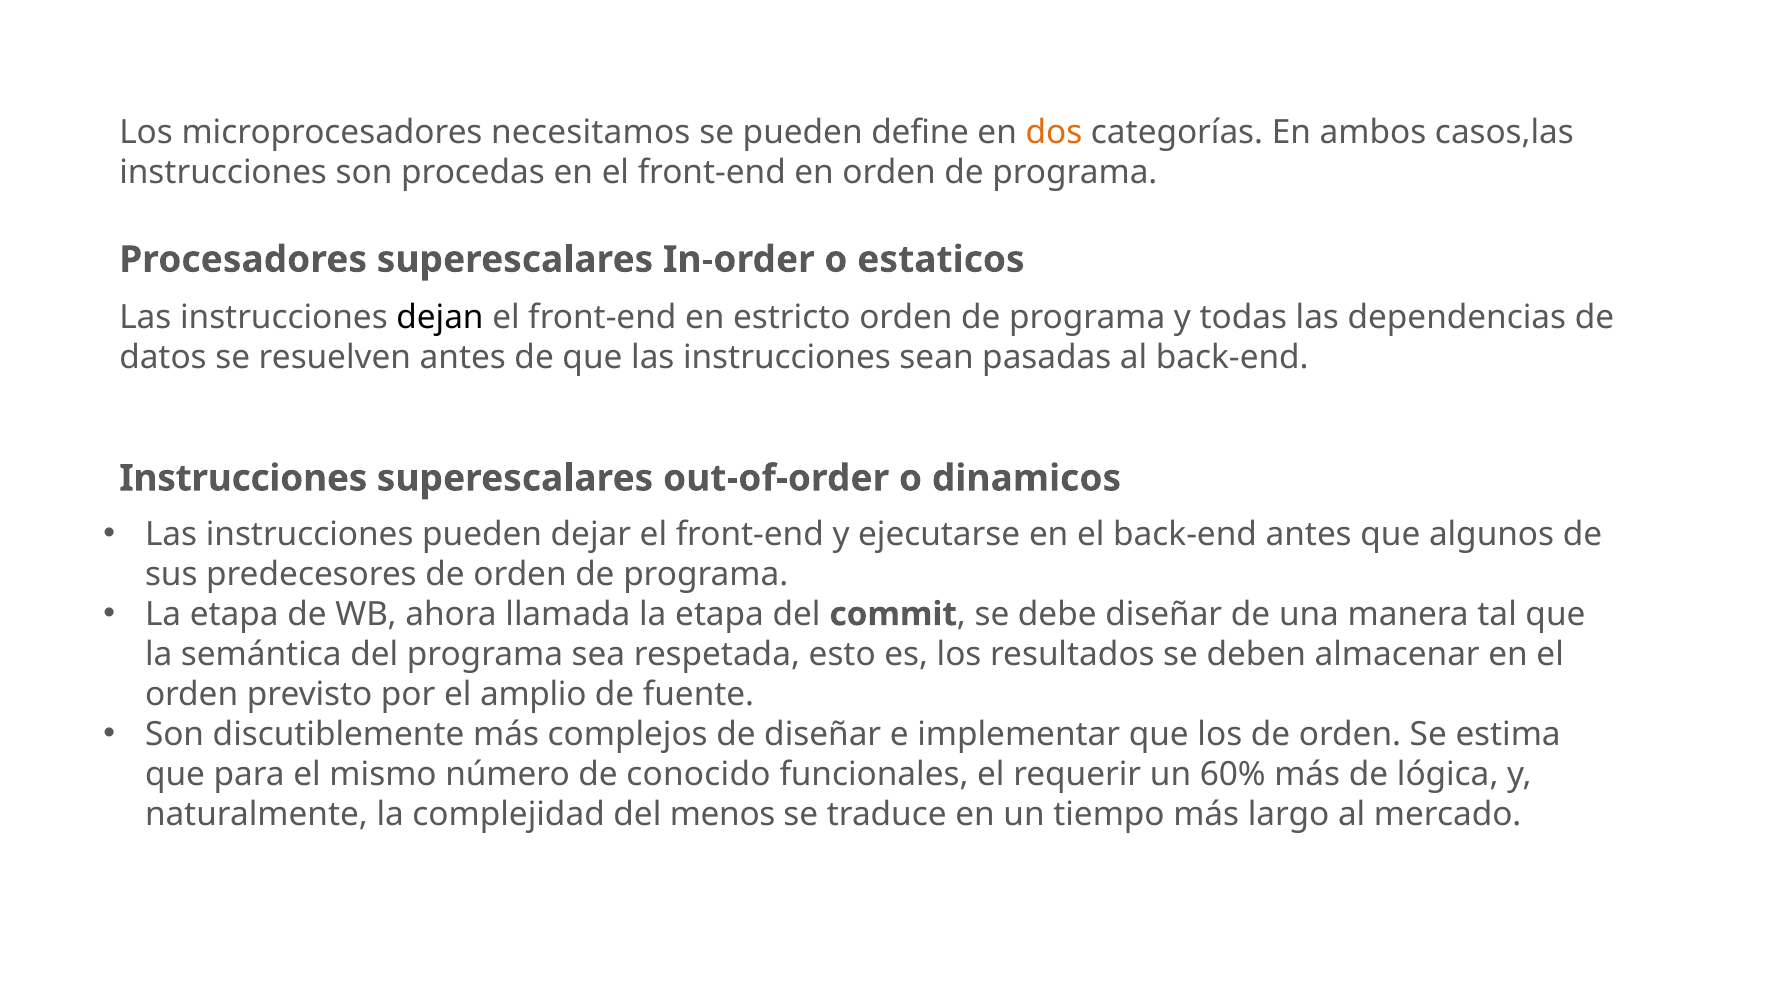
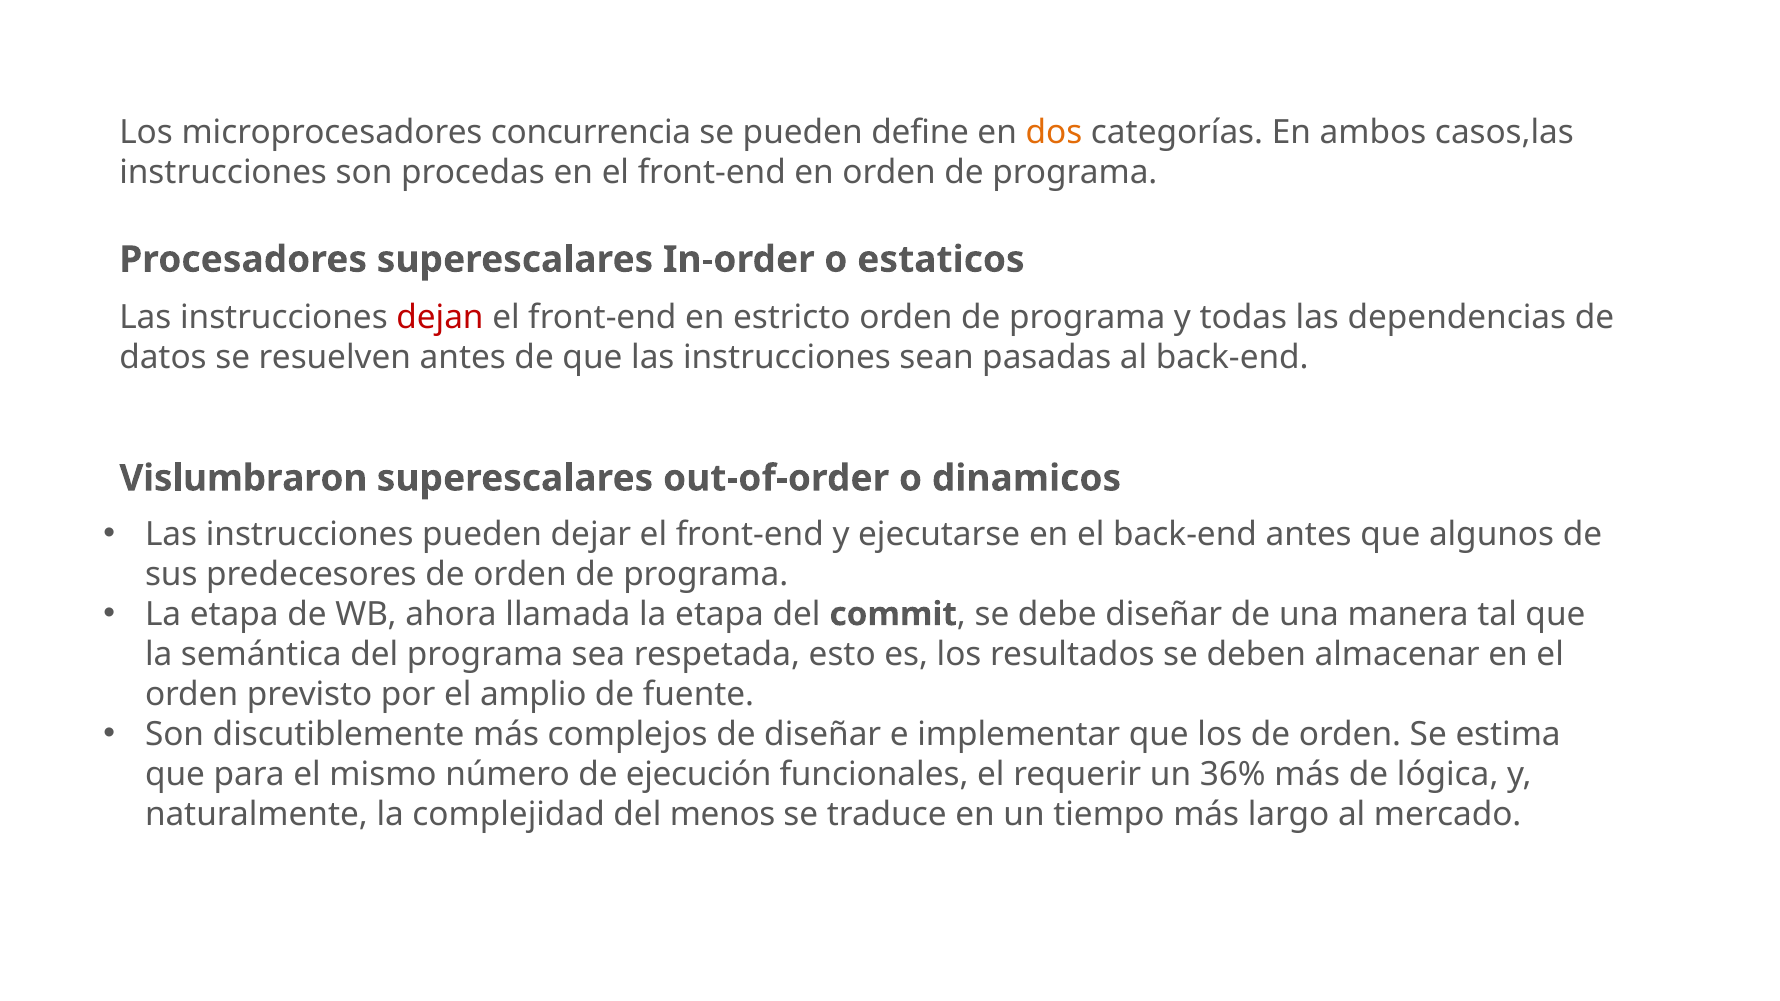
necesitamos: necesitamos -> concurrencia
dejan colour: black -> red
Instrucciones at (243, 478): Instrucciones -> Vislumbraron
conocido: conocido -> ejecución
60%: 60% -> 36%
